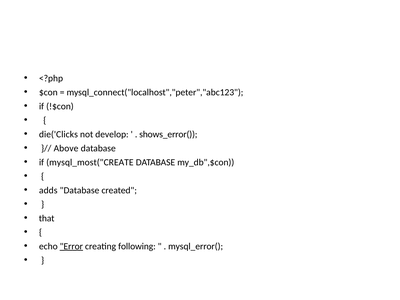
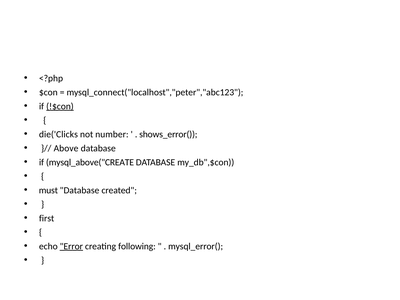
!$con underline: none -> present
develop: develop -> number
mysql_most("CREATE: mysql_most("CREATE -> mysql_above("CREATE
adds: adds -> must
that: that -> first
